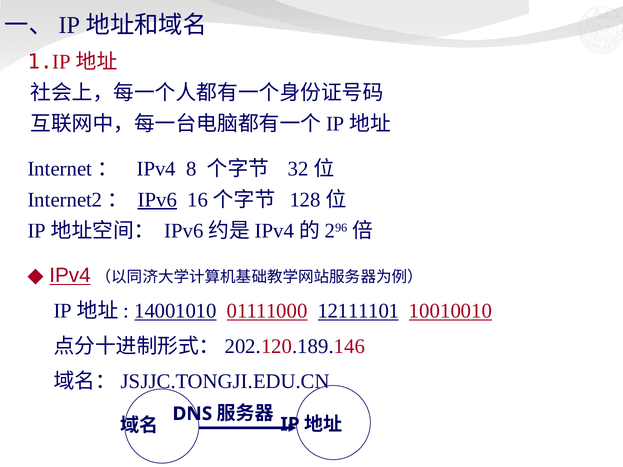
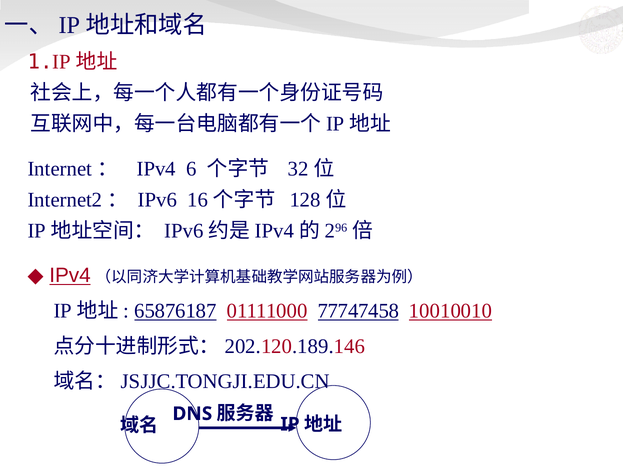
8: 8 -> 6
IPv6 underline: present -> none
14001010: 14001010 -> 65876187
12111101: 12111101 -> 77747458
